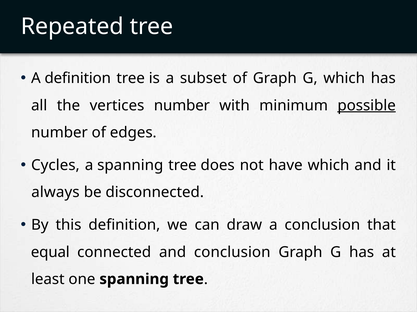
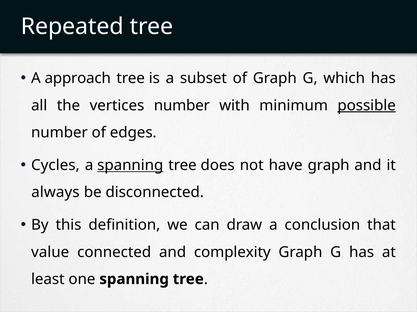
A definition: definition -> approach
spanning at (130, 166) underline: none -> present
have which: which -> graph
equal: equal -> value
and conclusion: conclusion -> complexity
